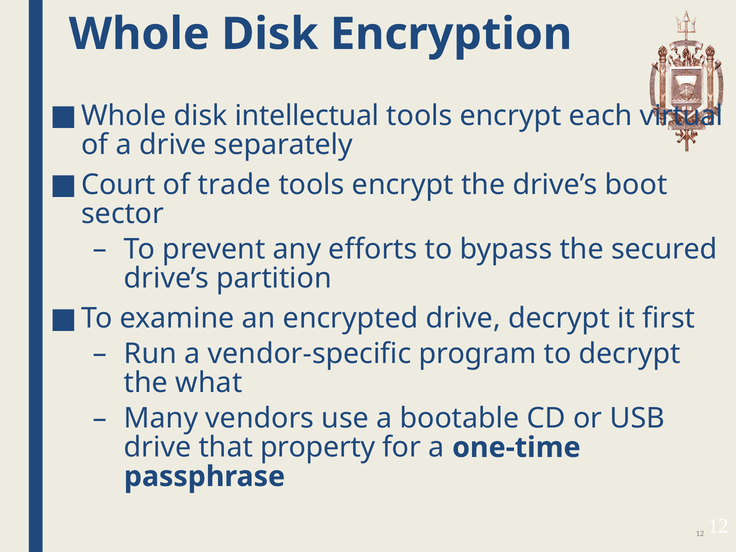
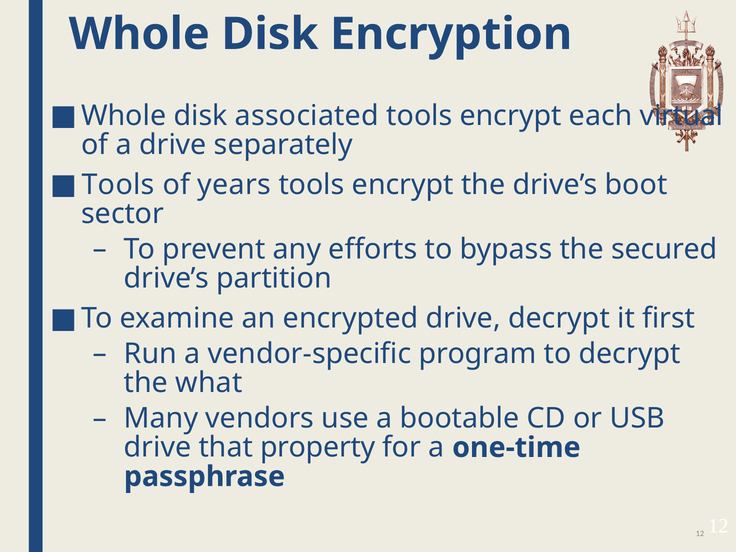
intellectual: intellectual -> associated
Court at (118, 185): Court -> Tools
trade: trade -> years
